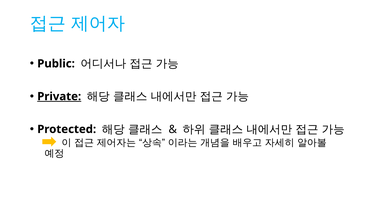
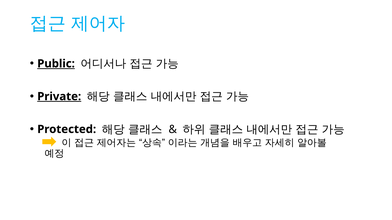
Public underline: none -> present
